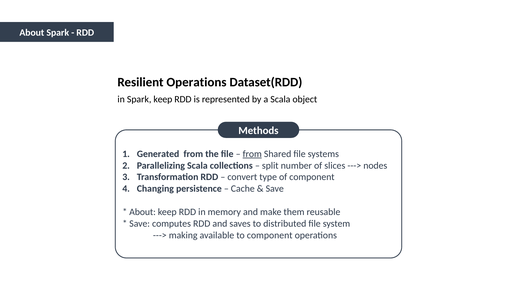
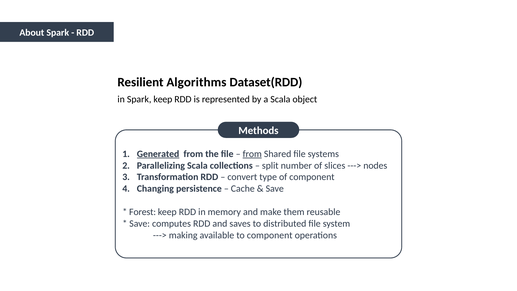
Resilient Operations: Operations -> Algorithms
Generated underline: none -> present
About at (143, 212): About -> Forest
